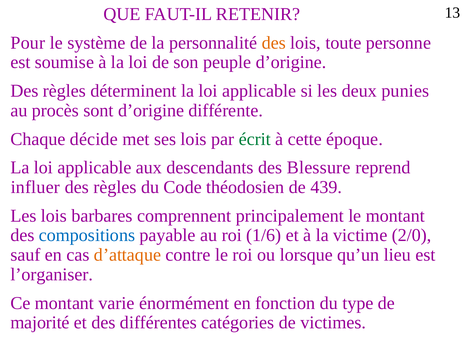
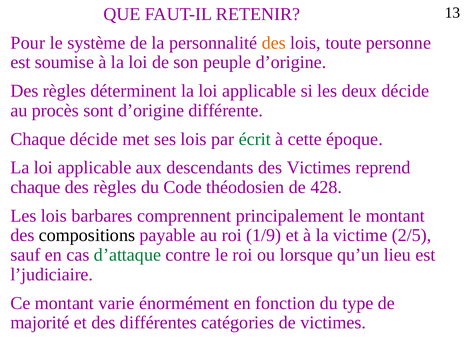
deux punies: punies -> décide
des Blessure: Blessure -> Victimes
influer at (35, 187): influer -> chaque
439: 439 -> 428
compositions colour: blue -> black
1/6: 1/6 -> 1/9
2/0: 2/0 -> 2/5
d’attaque colour: orange -> green
l’organiser: l’organiser -> l’judiciaire
